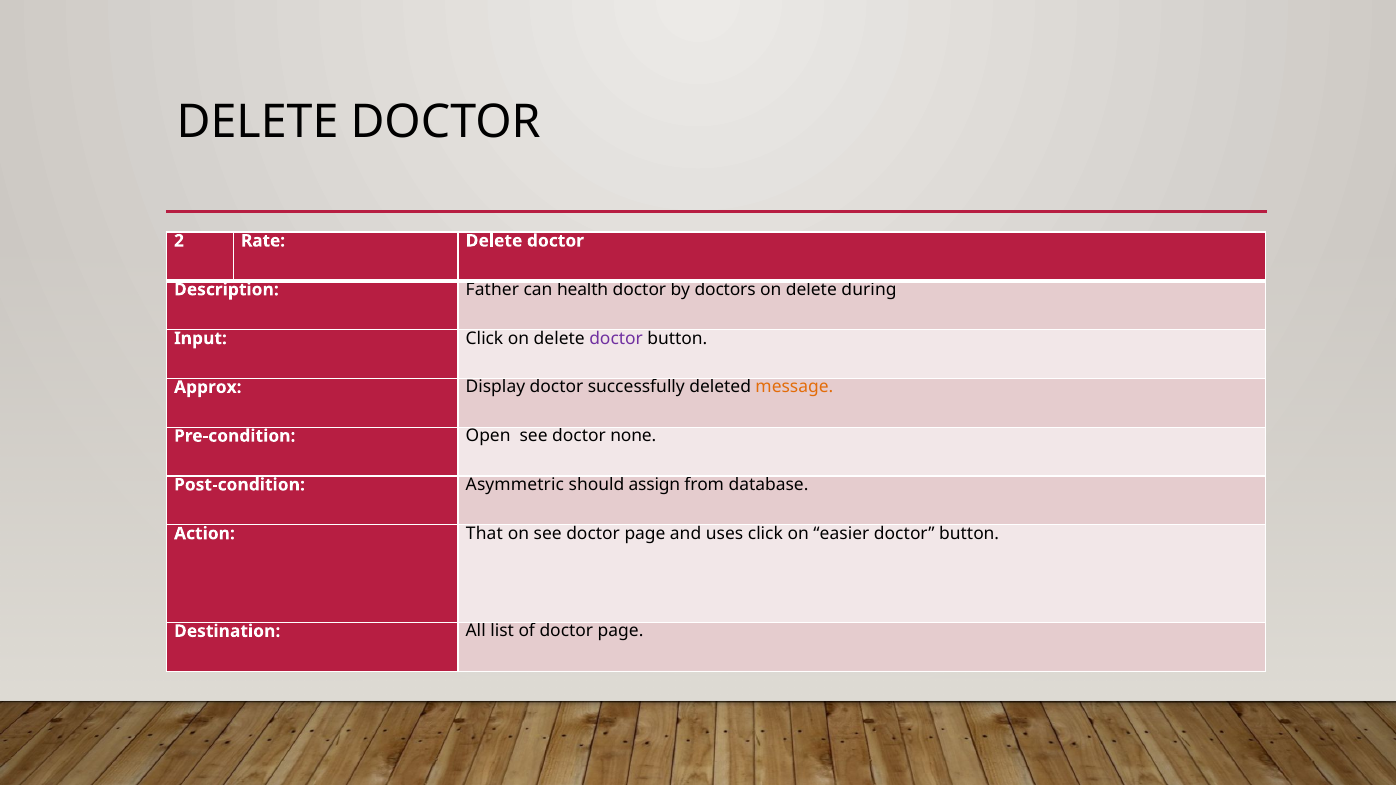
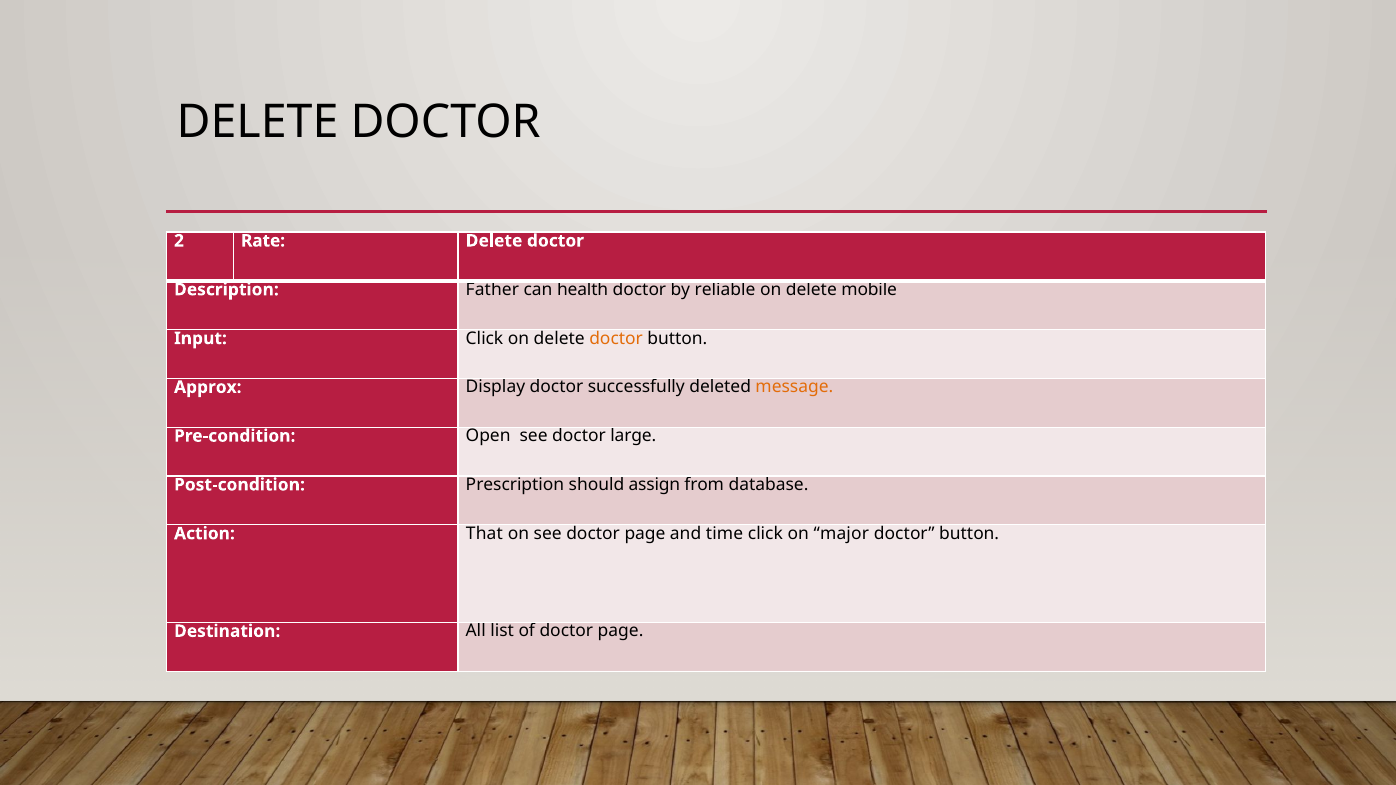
doctors: doctors -> reliable
during: during -> mobile
doctor at (616, 338) colour: purple -> orange
none: none -> large
Asymmetric: Asymmetric -> Prescription
uses: uses -> time
easier: easier -> major
